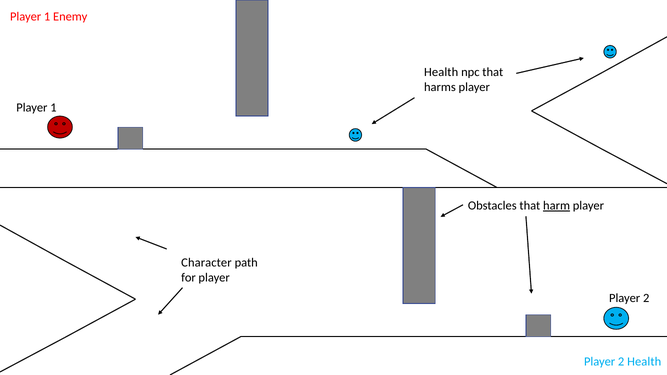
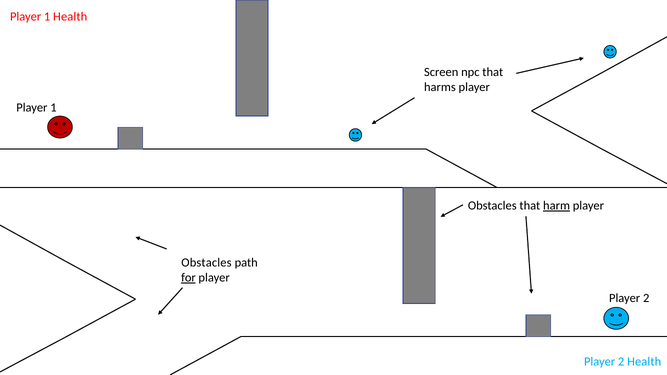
1 Enemy: Enemy -> Health
Health at (441, 72): Health -> Screen
Character at (206, 263): Character -> Obstacles
for underline: none -> present
